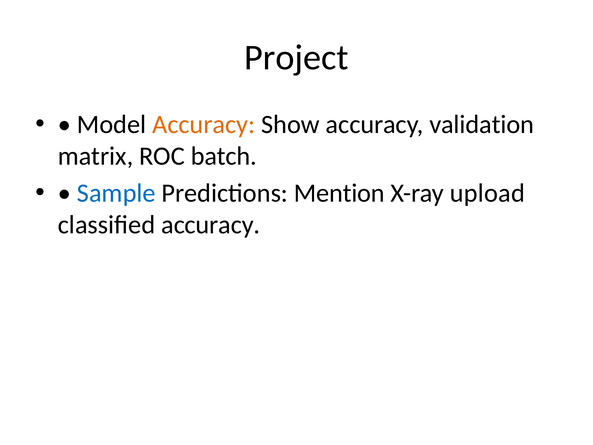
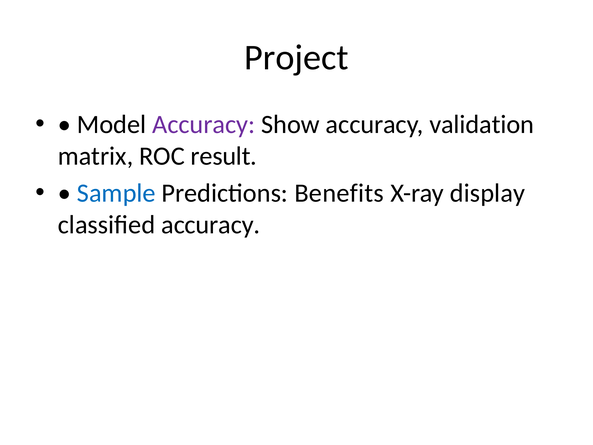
Accuracy at (204, 124) colour: orange -> purple
batch: batch -> result
Mention: Mention -> Benefits
upload: upload -> display
